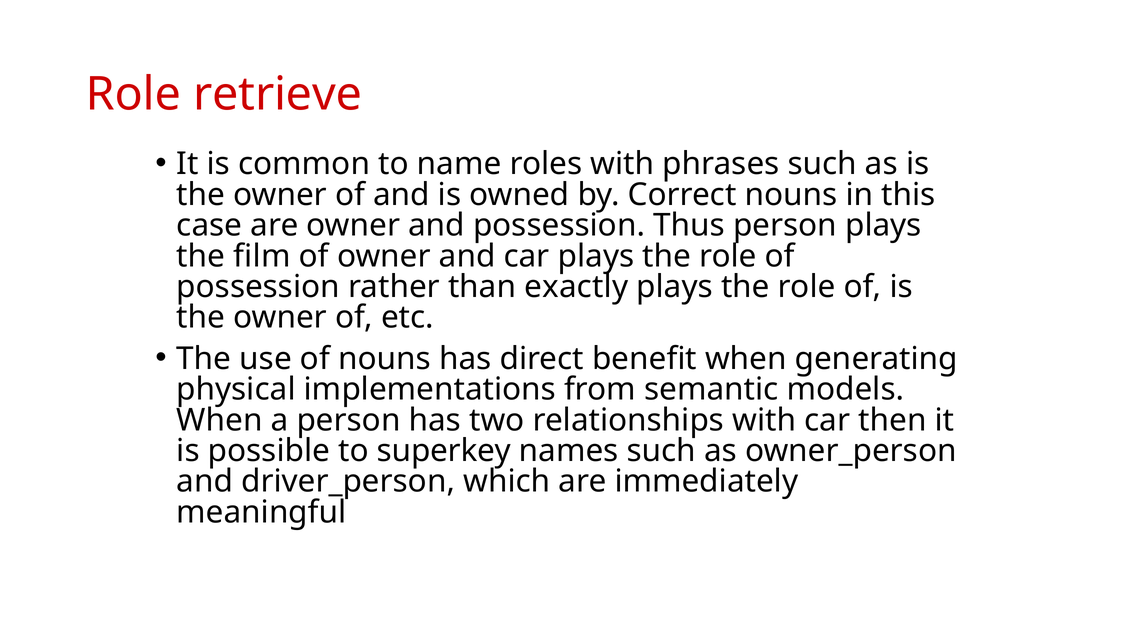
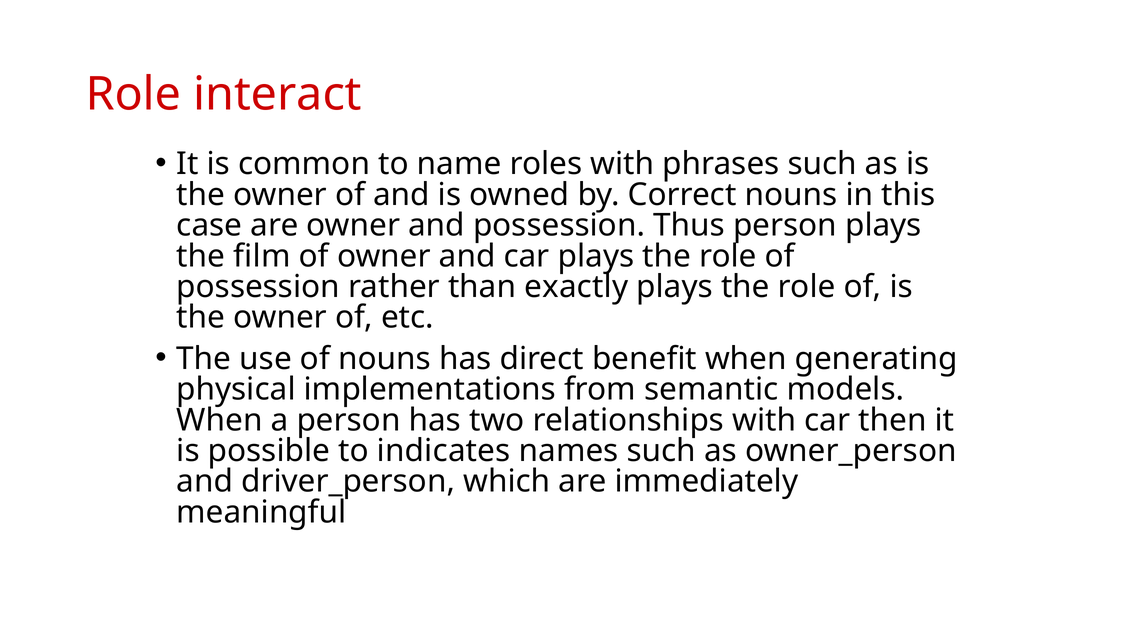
retrieve: retrieve -> interact
superkey: superkey -> indicates
